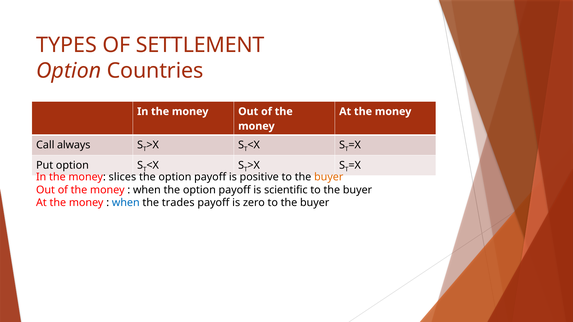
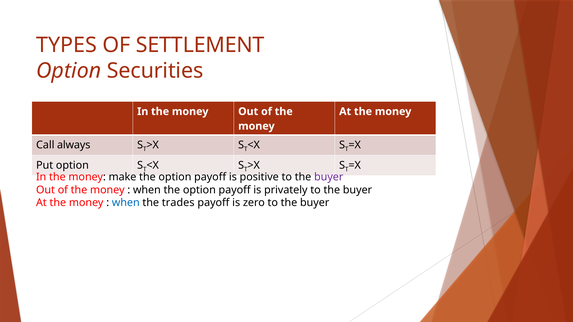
Countries: Countries -> Securities
slices: slices -> make
buyer at (329, 177) colour: orange -> purple
scientific: scientific -> privately
